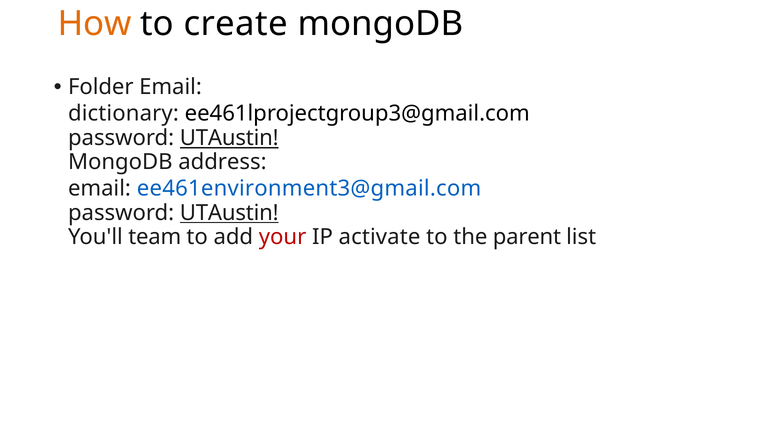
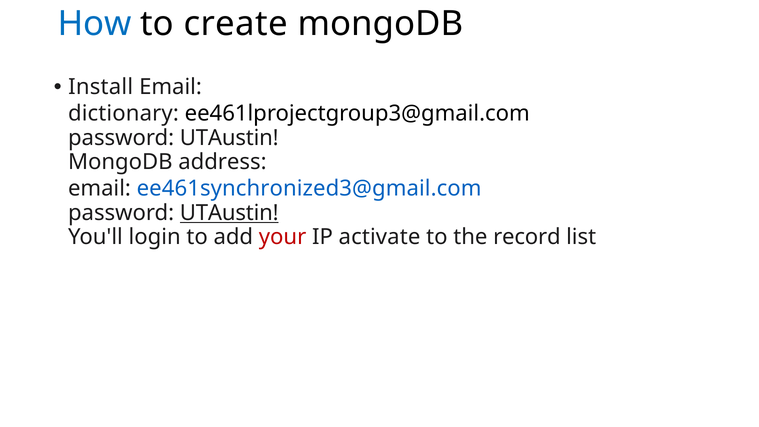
How colour: orange -> blue
Folder: Folder -> Install
UTAustin at (229, 138) underline: present -> none
ee461environment3@gmail.com: ee461environment3@gmail.com -> ee461synchronized3@gmail.com
team: team -> login
parent: parent -> record
